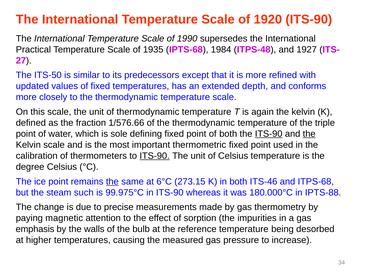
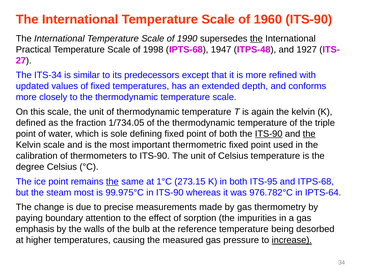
1920: 1920 -> 1960
the at (256, 39) underline: none -> present
1935: 1935 -> 1998
1984: 1984 -> 1947
ITS-50: ITS-50 -> ITS-34
1/576.66: 1/576.66 -> 1/734.05
ITS-90 at (155, 156) underline: present -> none
6°C: 6°C -> 1°C
ITS-46: ITS-46 -> ITS-95
steam such: such -> most
180.000°C: 180.000°C -> 976.782°C
IPTS-88: IPTS-88 -> IPTS-64
magnetic: magnetic -> boundary
increase underline: none -> present
